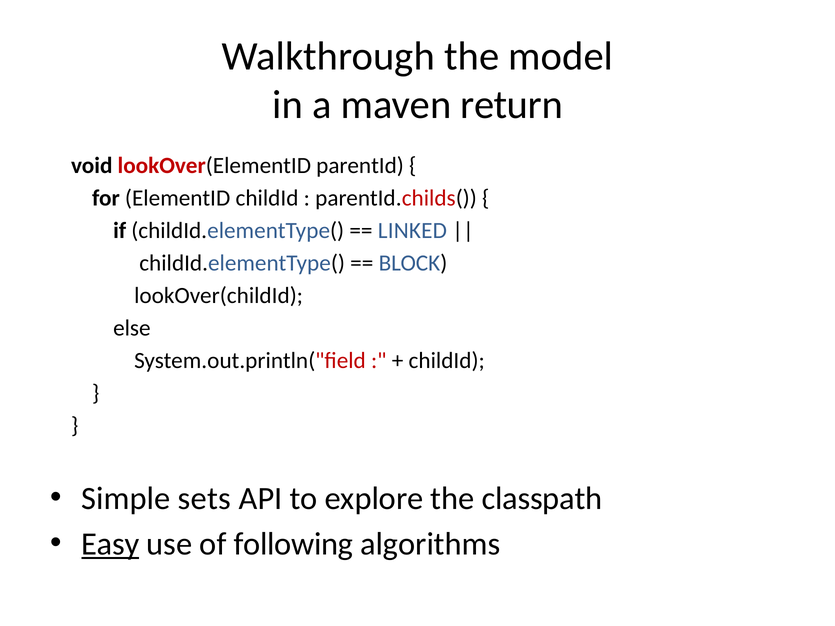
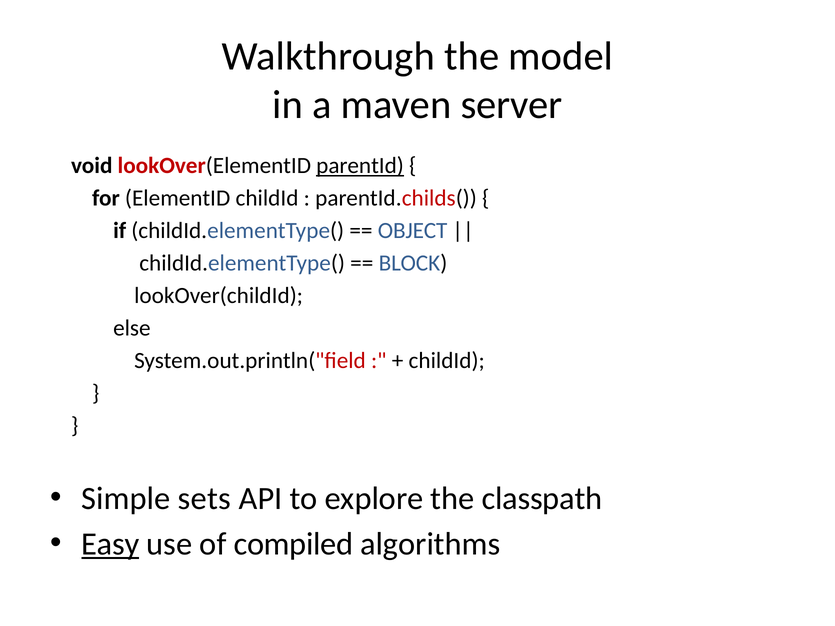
return: return -> server
parentId underline: none -> present
LINKED: LINKED -> OBJECT
following: following -> compiled
